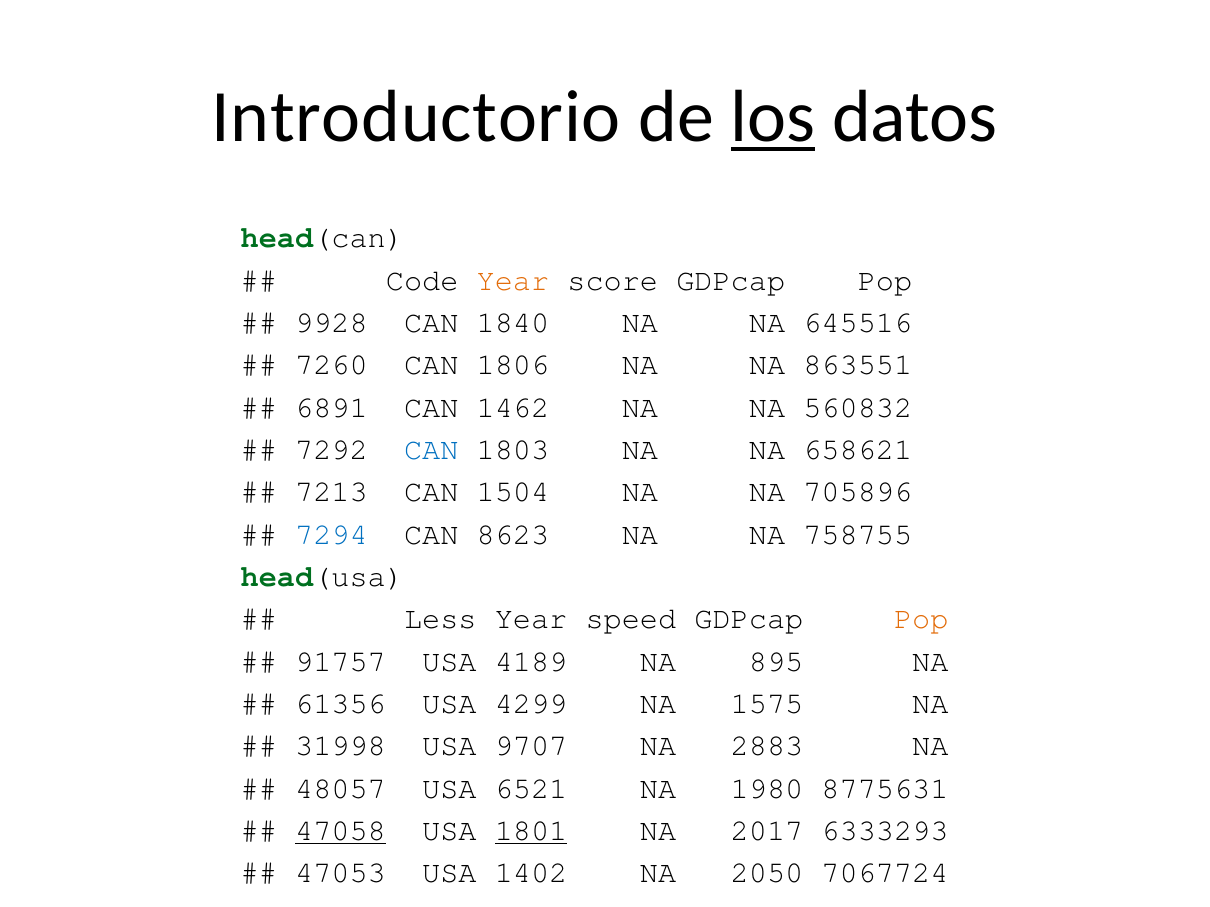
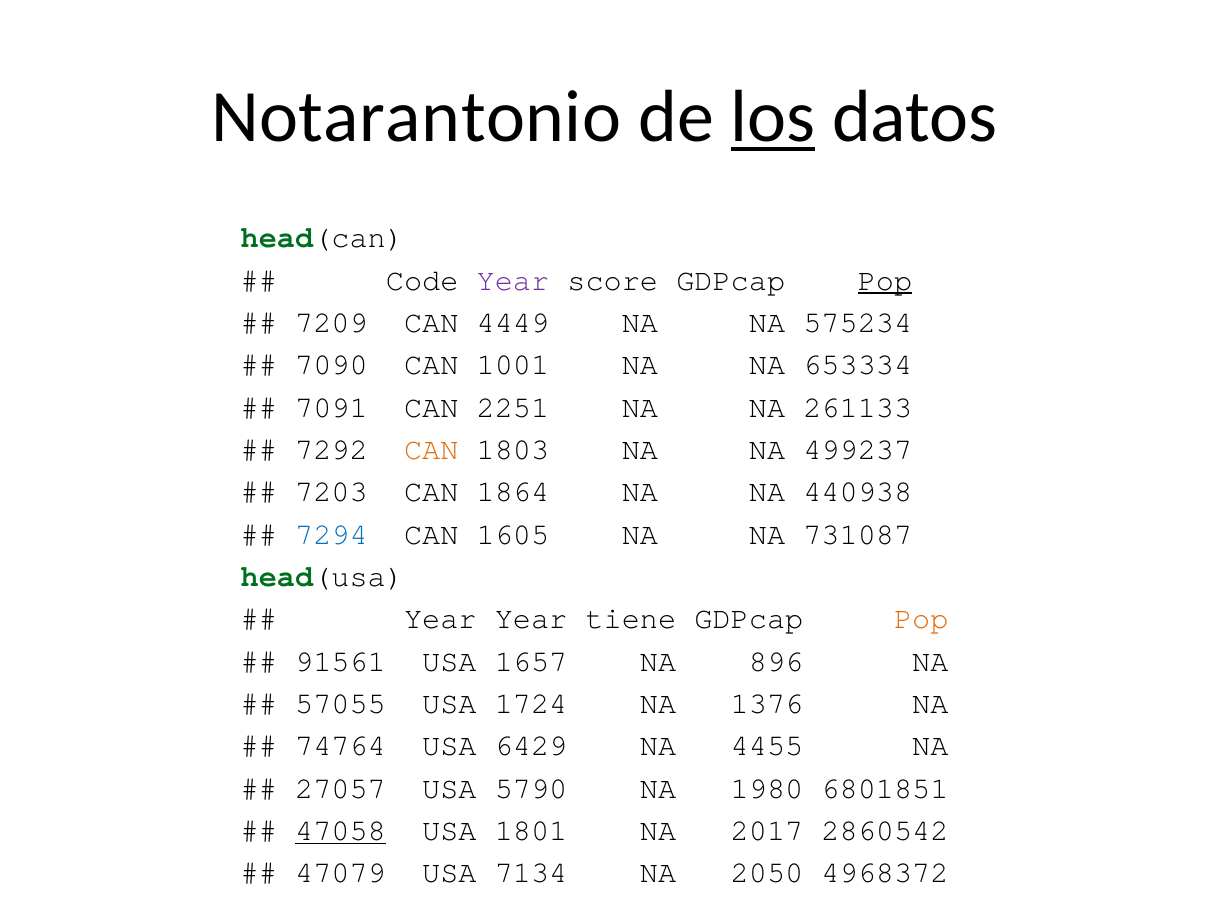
Introductorio: Introductorio -> Notarantonio
Year at (513, 280) colour: orange -> purple
Pop at (885, 280) underline: none -> present
9928: 9928 -> 7209
1840: 1840 -> 4449
645516: 645516 -> 575234
7260: 7260 -> 7090
1806: 1806 -> 1001
863551: 863551 -> 653334
6891: 6891 -> 7091
1462: 1462 -> 2251
560832: 560832 -> 261133
CAN at (431, 450) colour: blue -> orange
658621: 658621 -> 499237
7213: 7213 -> 7203
1504: 1504 -> 1864
705896: 705896 -> 440938
8623: 8623 -> 1605
758755: 758755 -> 731087
Less at (440, 619): Less -> Year
speed: speed -> tiene
91757: 91757 -> 91561
4189: 4189 -> 1657
895: 895 -> 896
61356: 61356 -> 57055
4299: 4299 -> 1724
1575: 1575 -> 1376
31998: 31998 -> 74764
9707: 9707 -> 6429
2883: 2883 -> 4455
48057: 48057 -> 27057
6521: 6521 -> 5790
8775631: 8775631 -> 6801851
1801 underline: present -> none
6333293: 6333293 -> 2860542
47053: 47053 -> 47079
1402: 1402 -> 7134
7067724: 7067724 -> 4968372
